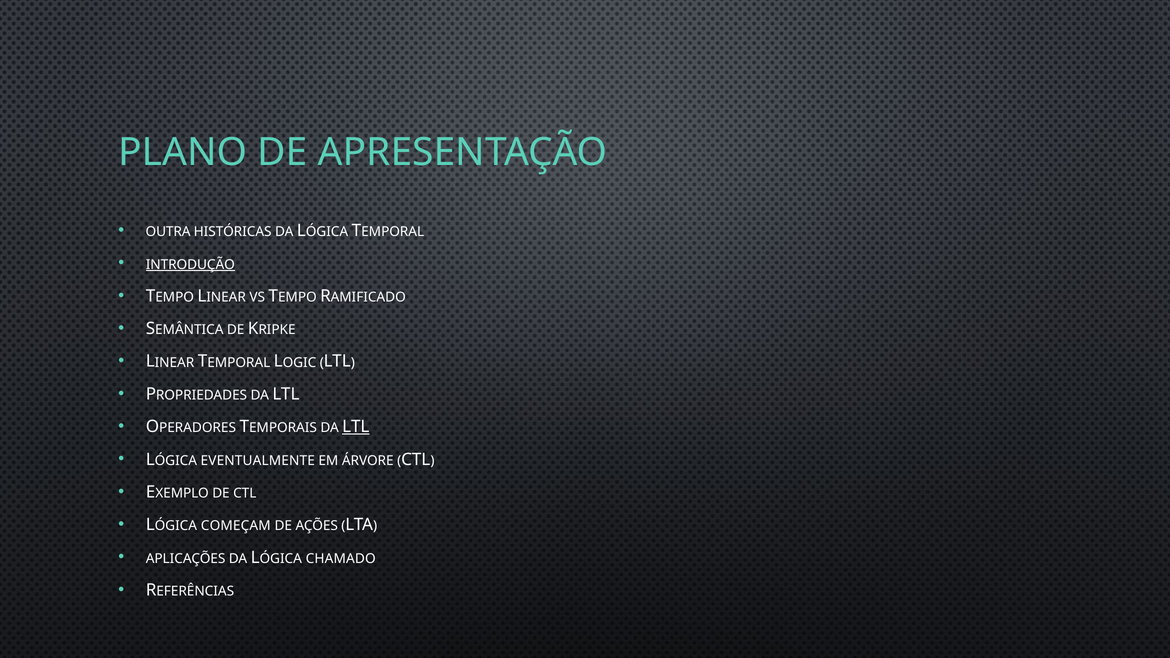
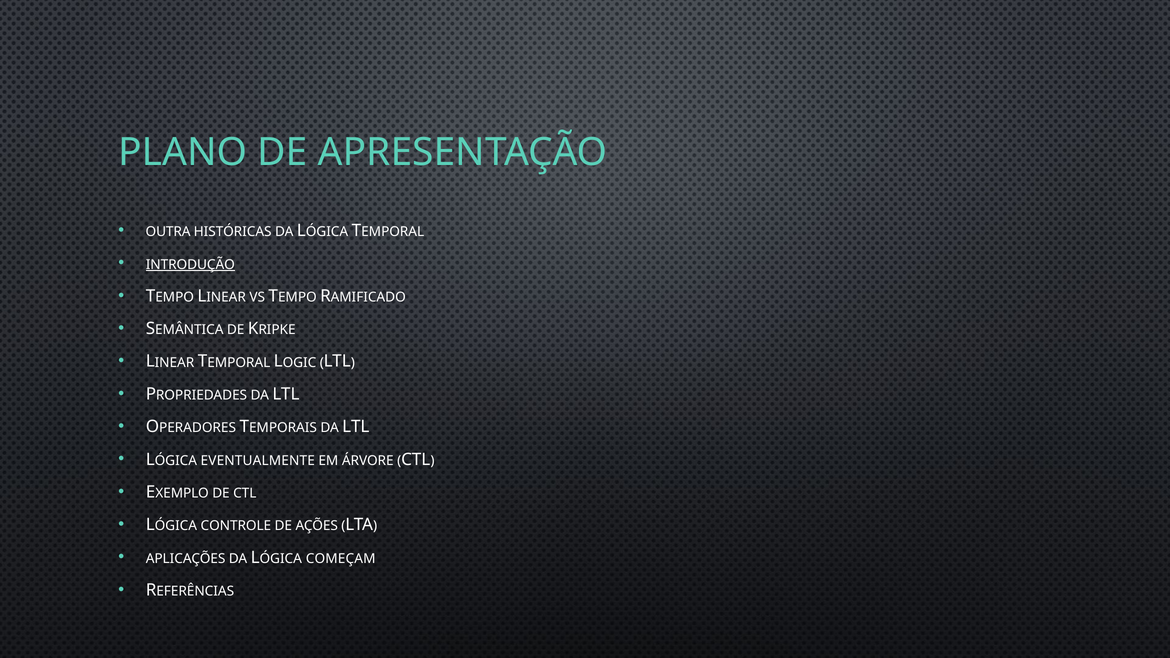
LTL at (356, 427) underline: present -> none
COMEÇAM: COMEÇAM -> CONTROLE
CHAMADO: CHAMADO -> COMEÇAM
